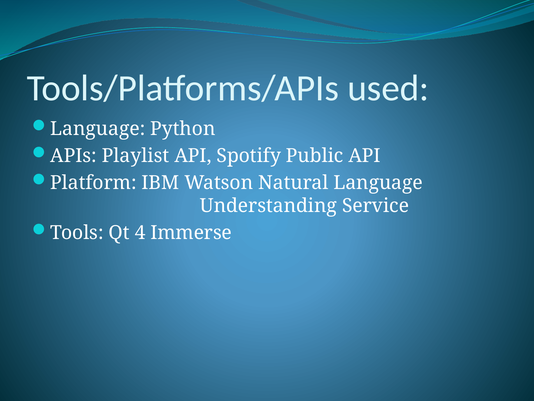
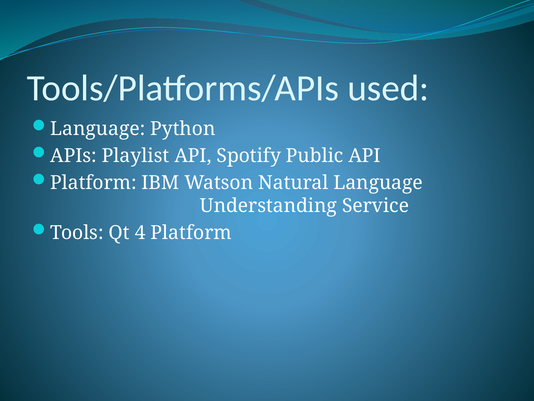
4 Immerse: Immerse -> Platform
